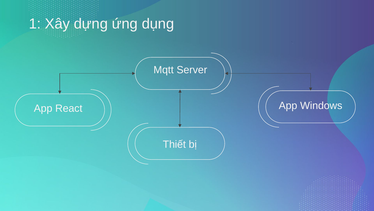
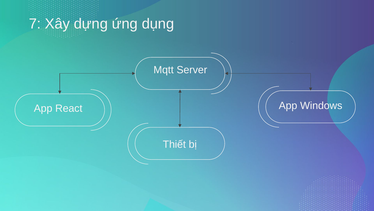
1: 1 -> 7
